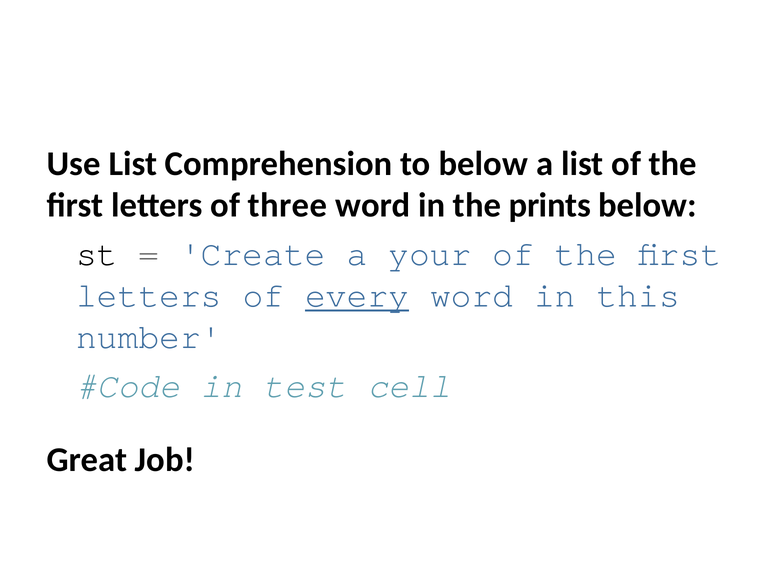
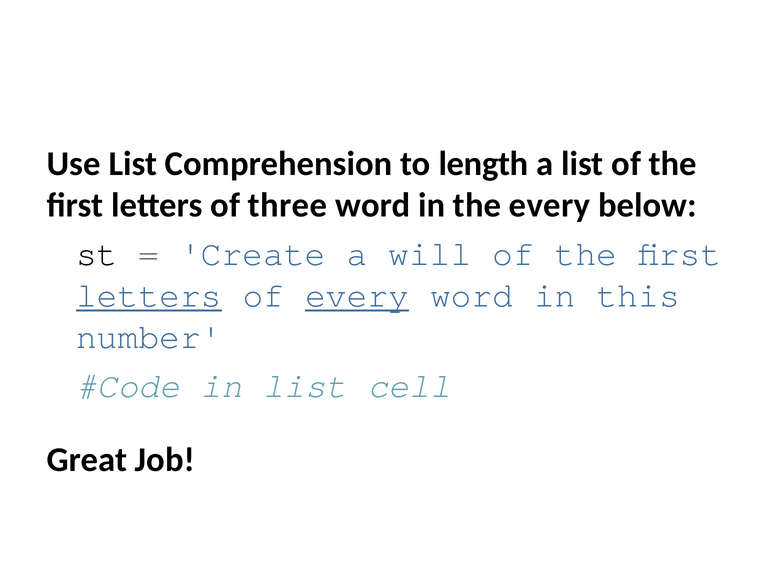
to below: below -> length
the prints: prints -> every
your: your -> will
letters at (149, 295) underline: none -> present
in test: test -> list
